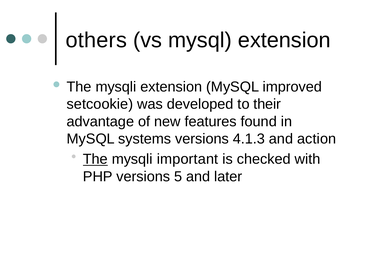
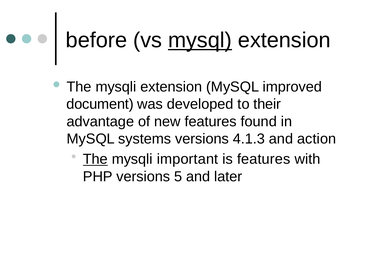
others: others -> before
mysql at (200, 40) underline: none -> present
setcookie: setcookie -> document
is checked: checked -> features
